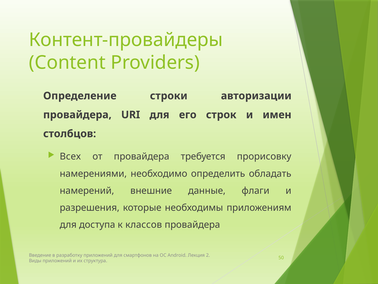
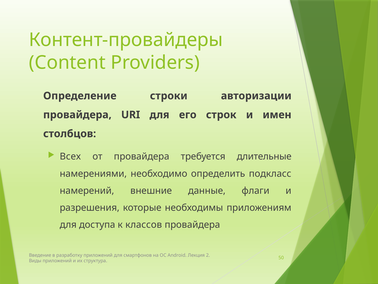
прорисовку: прорисовку -> длительные
обладать: обладать -> подкласс
